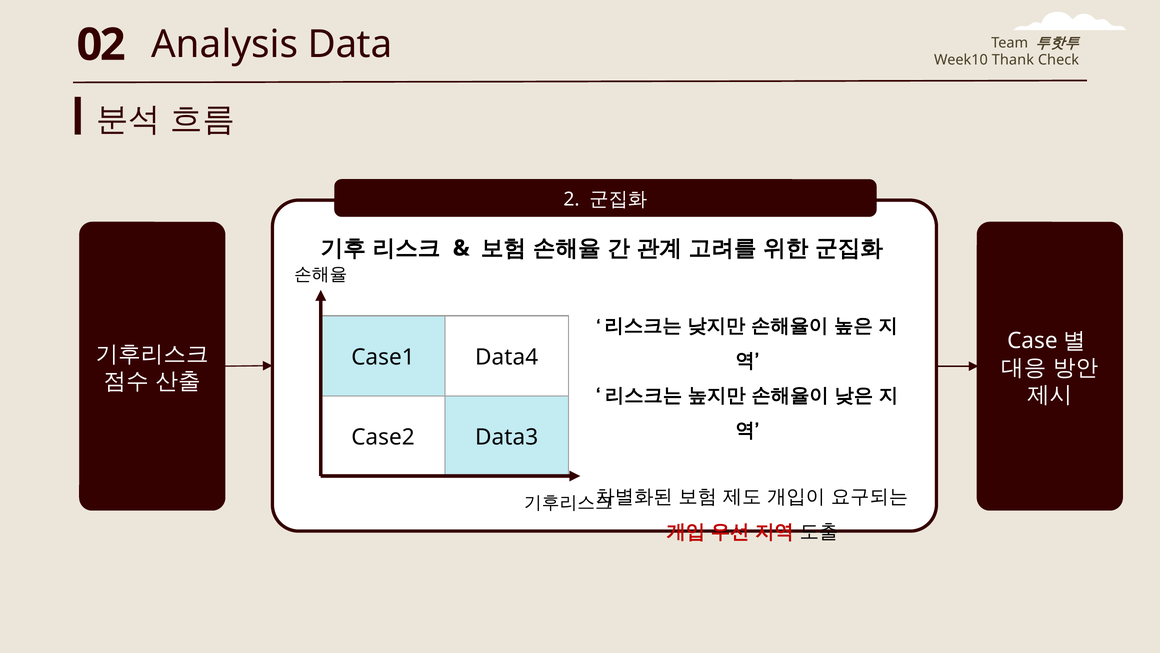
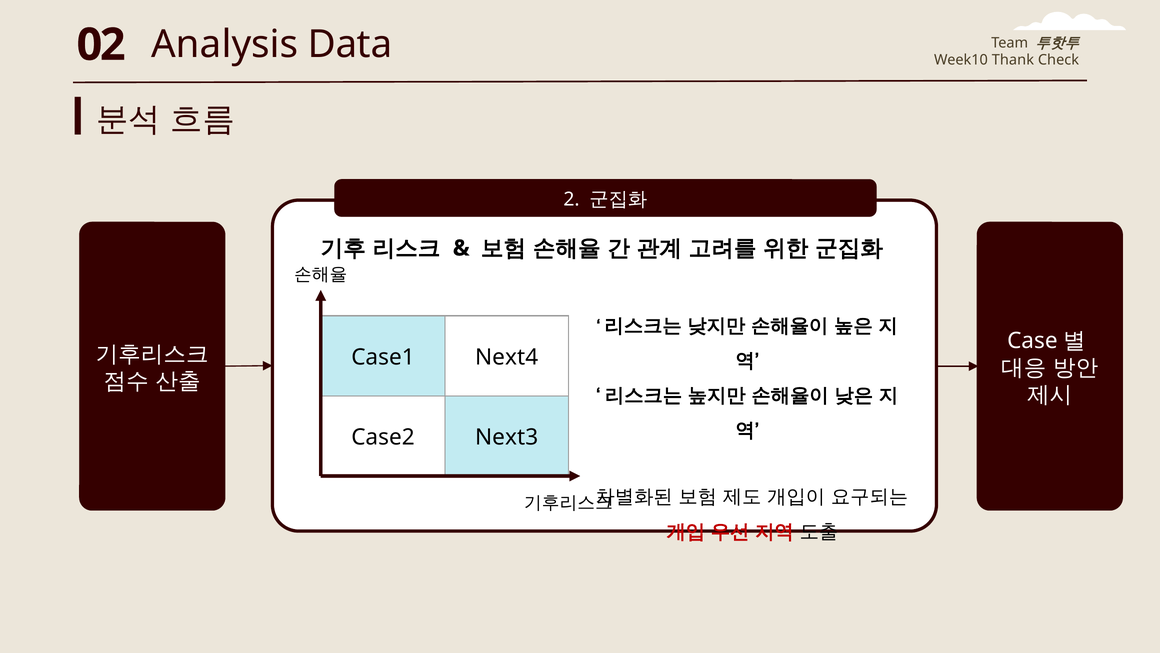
Data4: Data4 -> Next4
Data3: Data3 -> Next3
